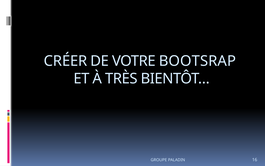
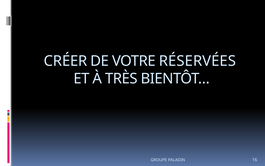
BOOTSRAP: BOOTSRAP -> RÉSERVÉES
